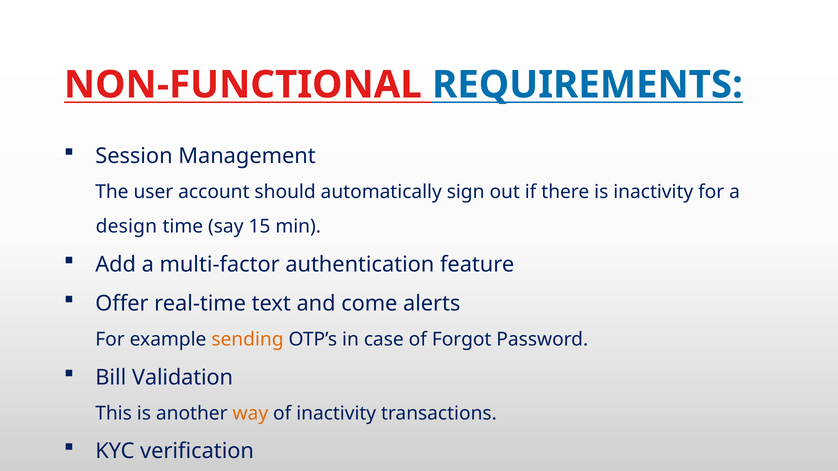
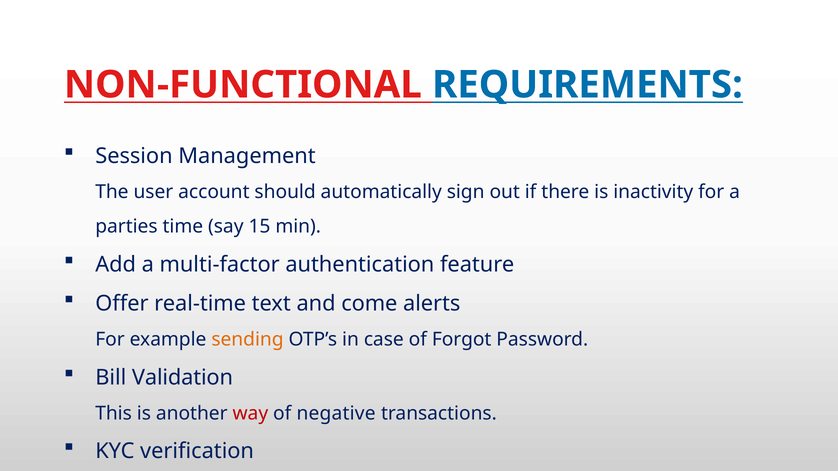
design: design -> parties
way colour: orange -> red
of inactivity: inactivity -> negative
